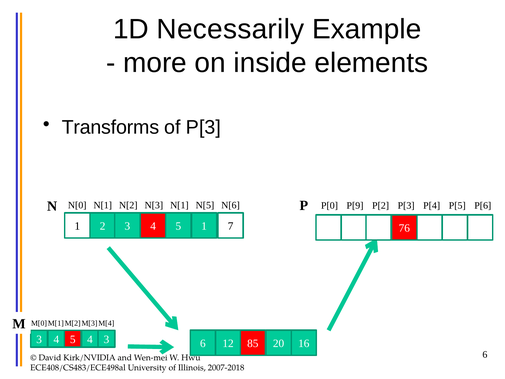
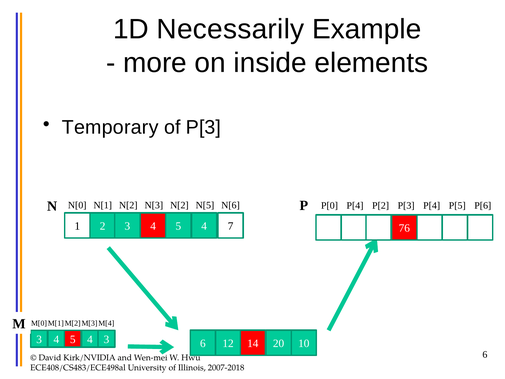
Transforms: Transforms -> Temporary
N[1 at (179, 205): N[1 -> N[2
P[9 at (355, 205): P[9 -> P[4
1 at (204, 226): 1 -> 4
85: 85 -> 14
16: 16 -> 10
